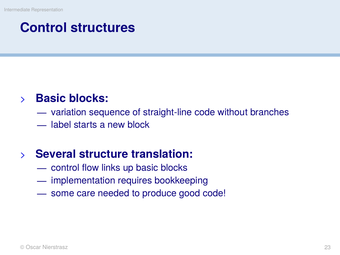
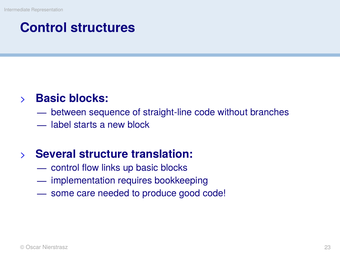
variation: variation -> between
